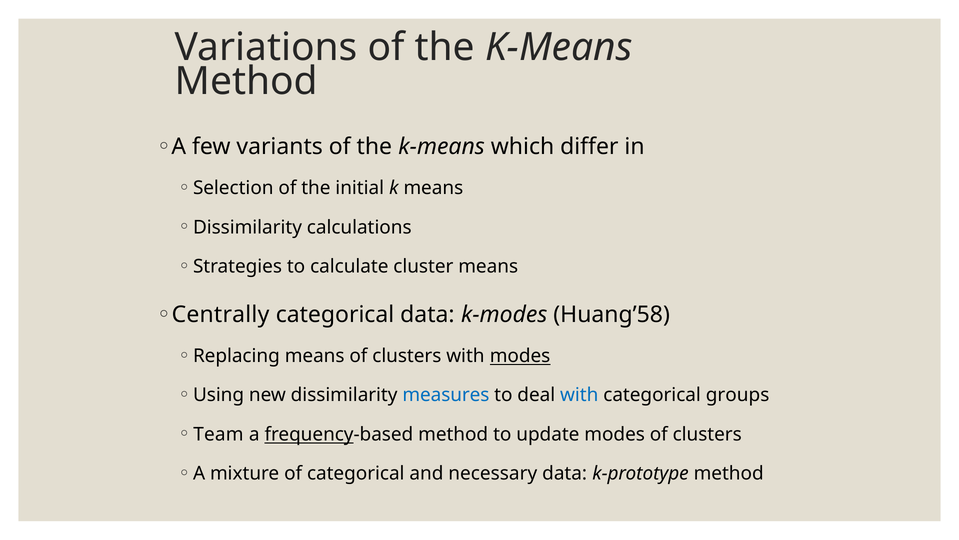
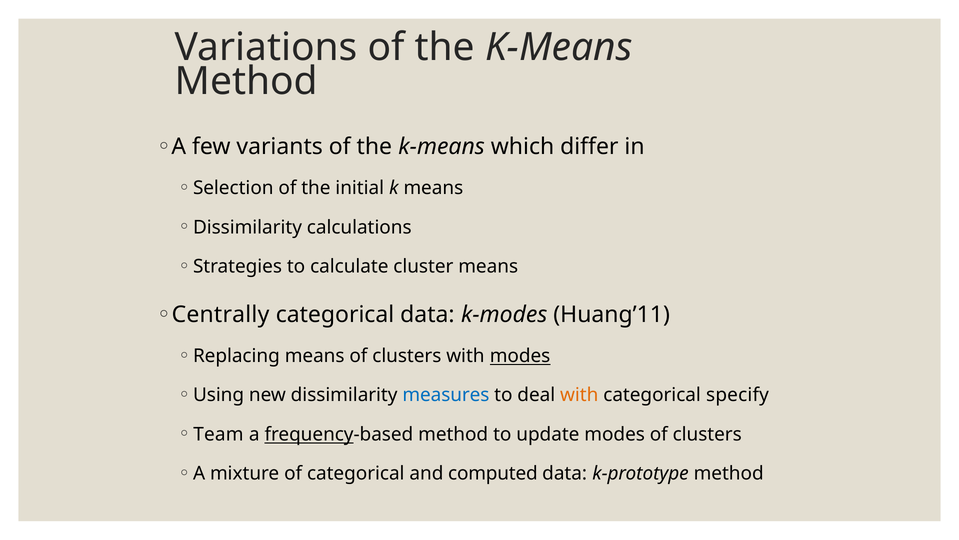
Huang’58: Huang’58 -> Huang’11
with at (579, 395) colour: blue -> orange
groups: groups -> specify
necessary: necessary -> computed
